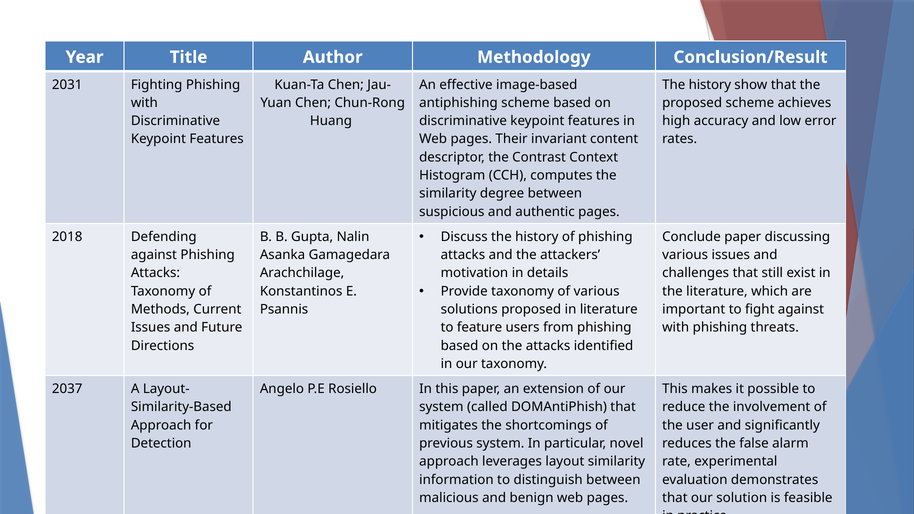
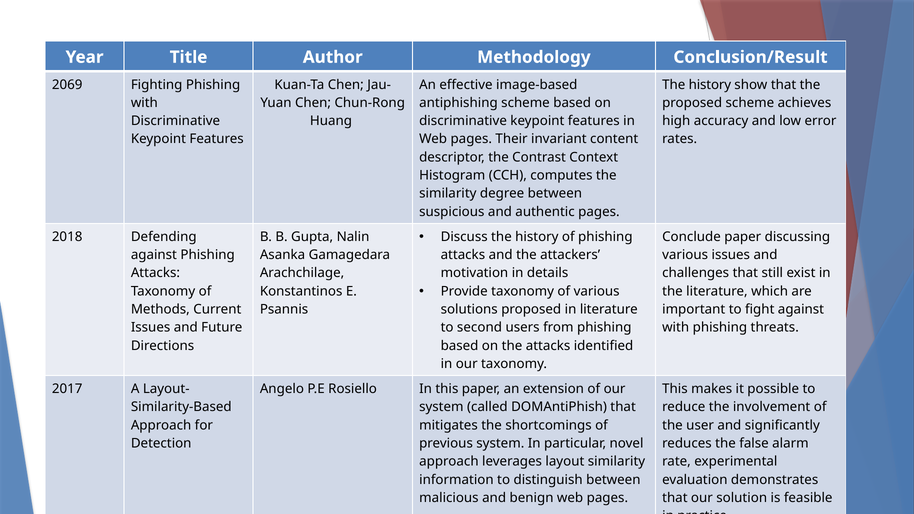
2031: 2031 -> 2069
feature: feature -> second
2037: 2037 -> 2017
